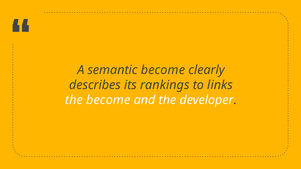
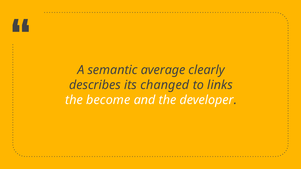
semantic become: become -> average
rankings: rankings -> changed
